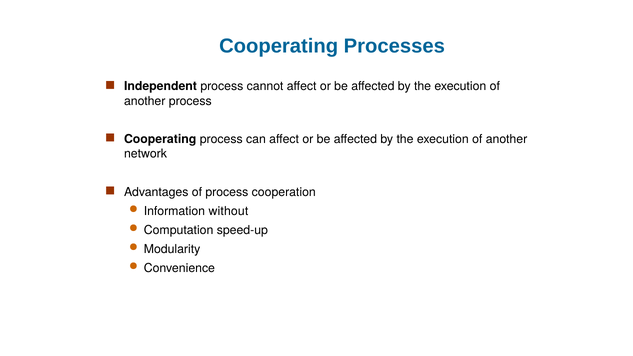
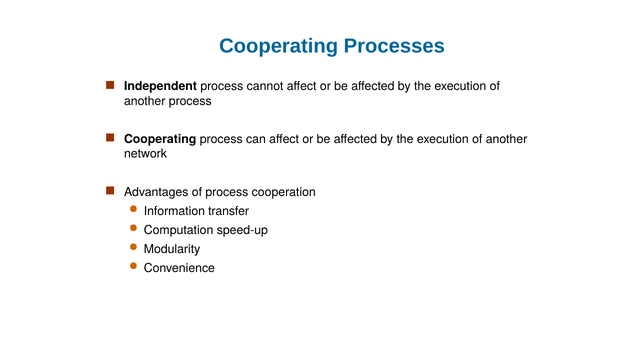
without: without -> transfer
